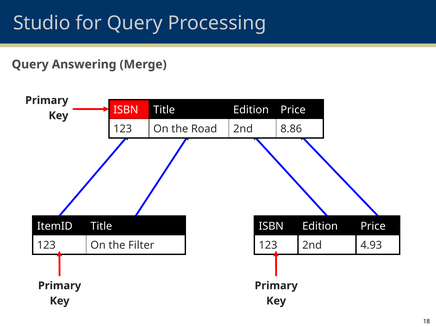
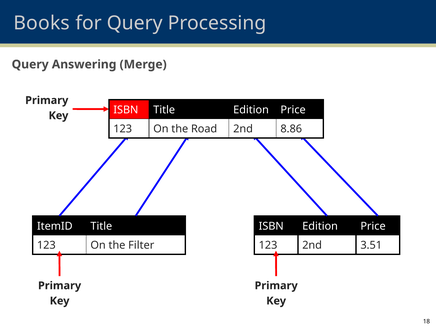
Studio: Studio -> Books
4.93: 4.93 -> 3.51
